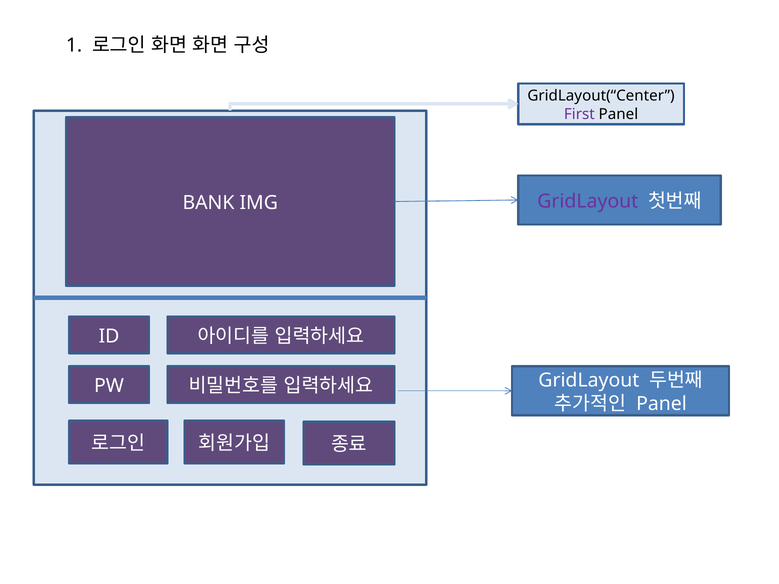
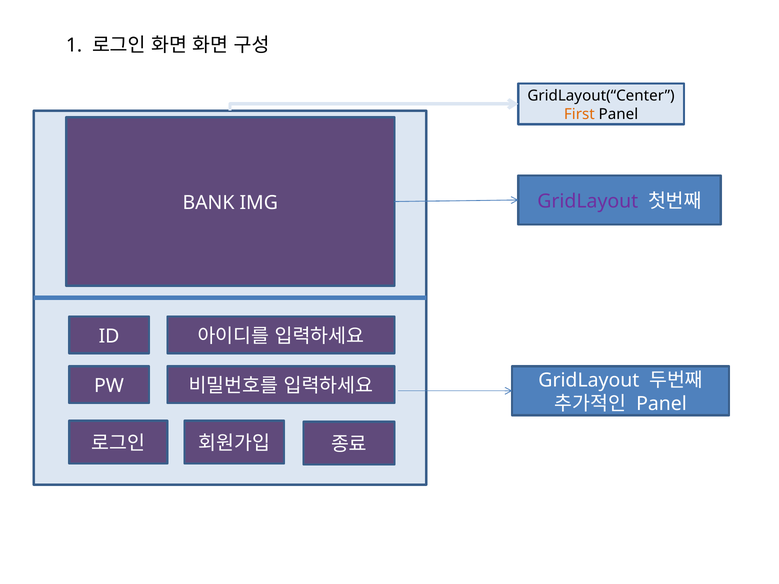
First colour: purple -> orange
